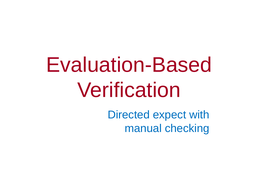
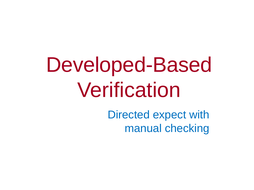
Evaluation-Based: Evaluation-Based -> Developed-Based
